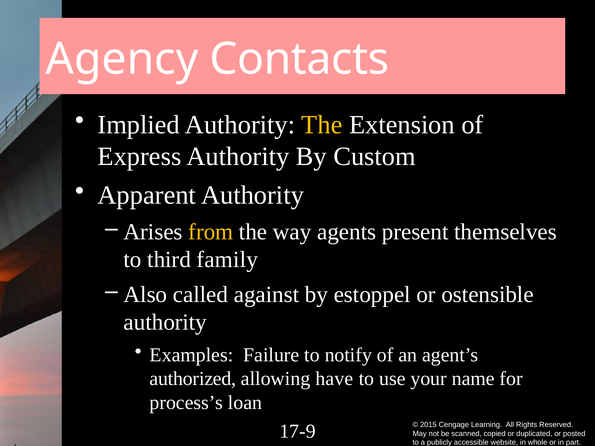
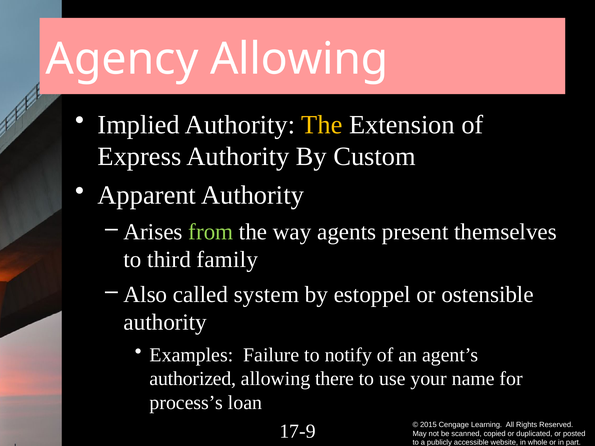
Agency Contacts: Contacts -> Allowing
from colour: yellow -> light green
against: against -> system
have: have -> there
